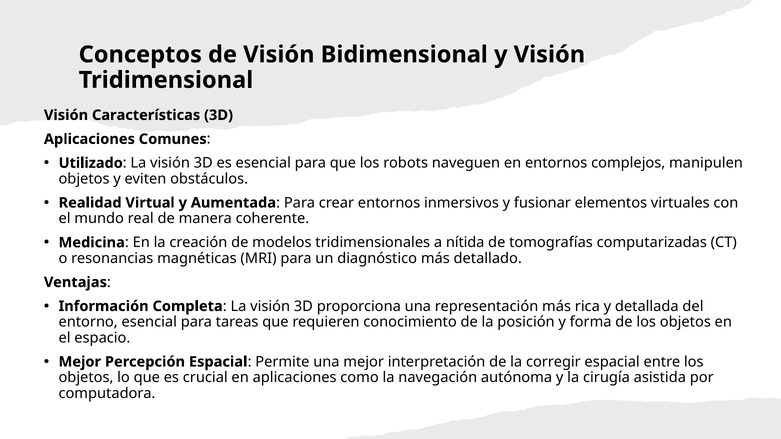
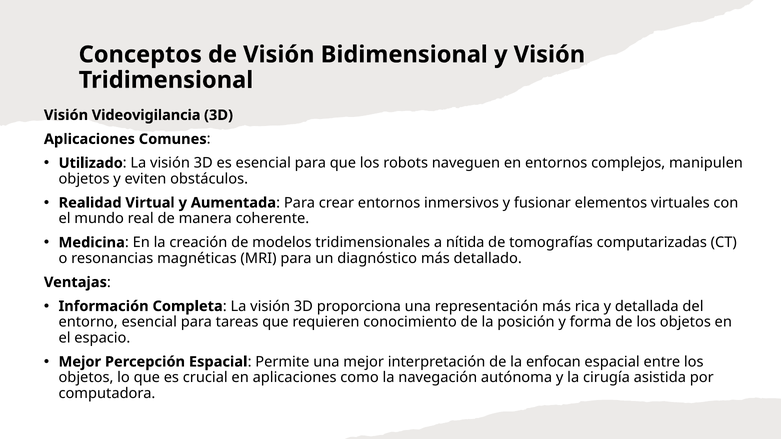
Características: Características -> Videovigilancia
corregir: corregir -> enfocan
